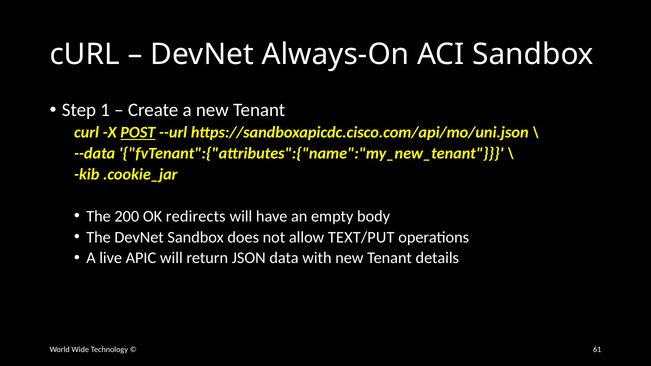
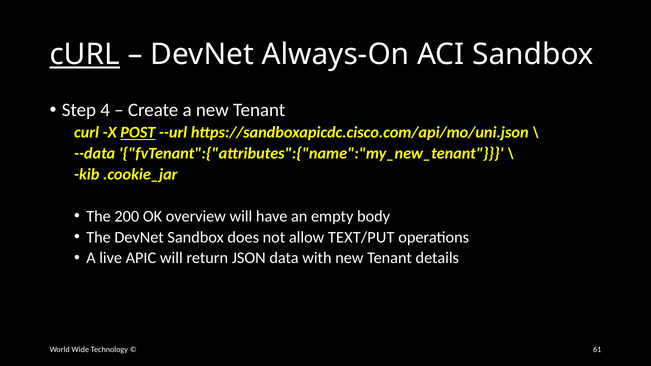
cURL at (85, 55) underline: none -> present
1: 1 -> 4
redirects: redirects -> overview
